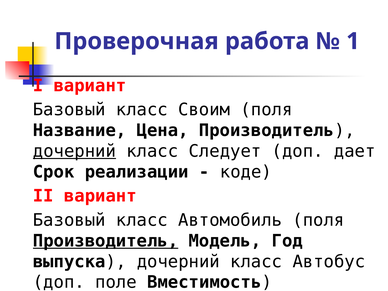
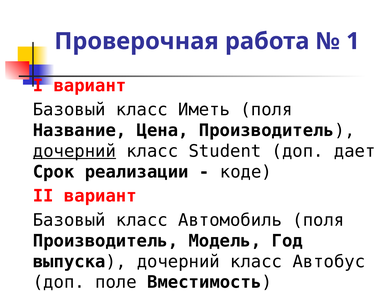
Своим: Своим -> Иметь
Следует: Следует -> Student
Производитель at (106, 241) underline: present -> none
